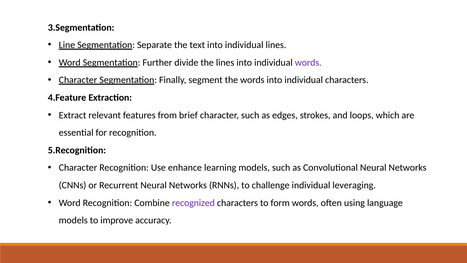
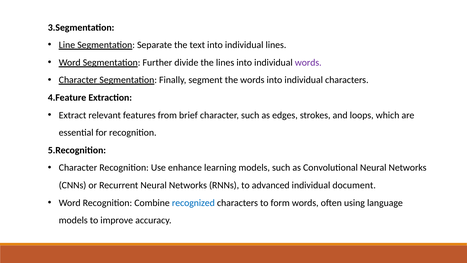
challenge: challenge -> advanced
leveraging: leveraging -> document
recognized colour: purple -> blue
